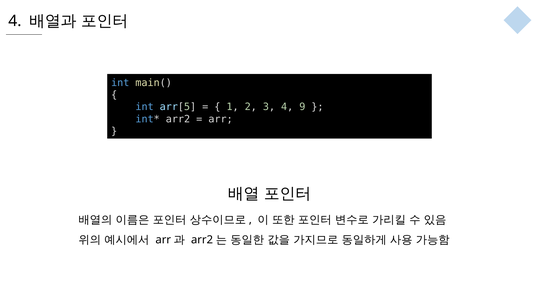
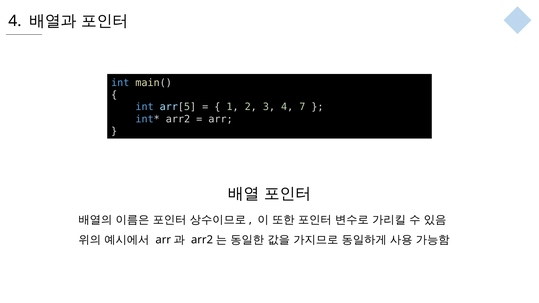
9: 9 -> 7
